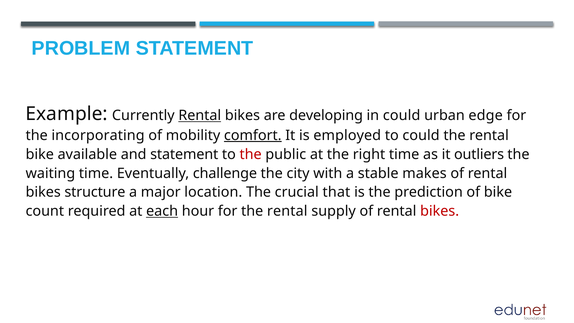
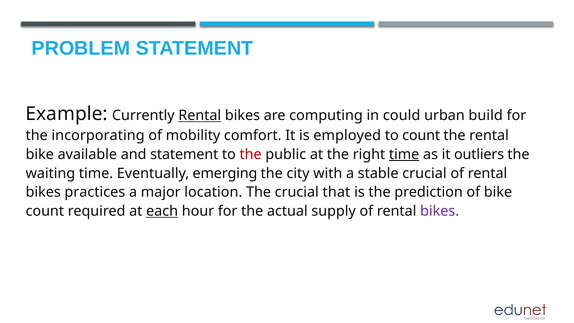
developing: developing -> computing
edge: edge -> build
comfort underline: present -> none
to could: could -> count
time at (404, 154) underline: none -> present
challenge: challenge -> emerging
stable makes: makes -> crucial
structure: structure -> practices
for the rental: rental -> actual
bikes at (440, 211) colour: red -> purple
